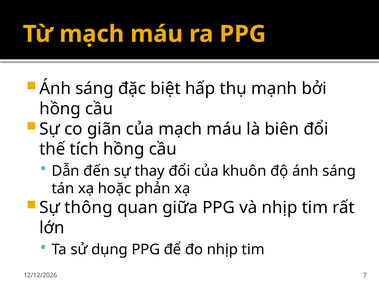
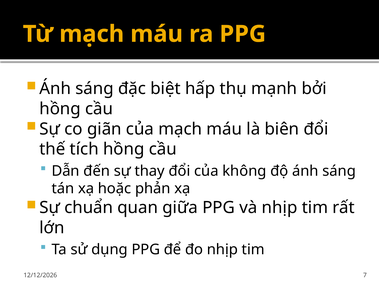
khuôn: khuôn -> không
thông: thông -> chuẩn
